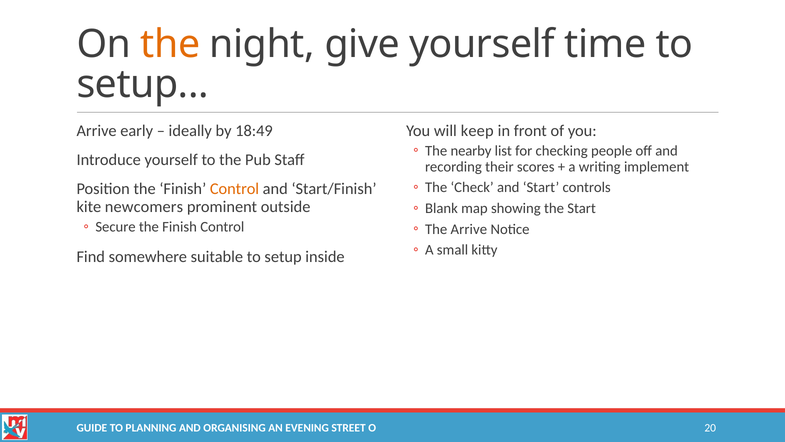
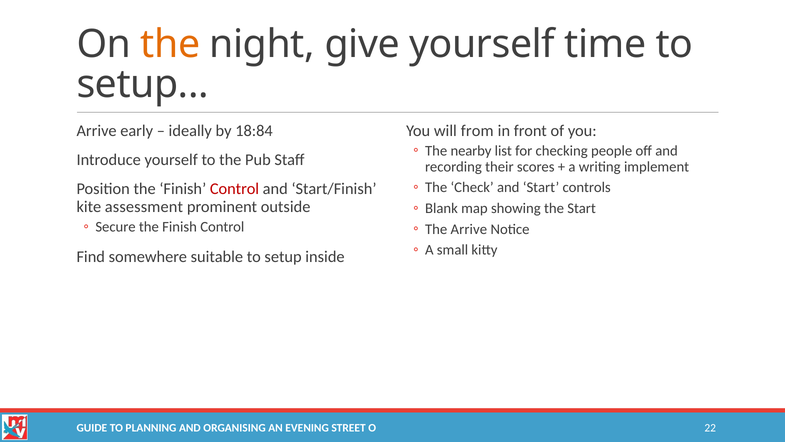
18:49: 18:49 -> 18:84
keep: keep -> from
Control at (235, 189) colour: orange -> red
newcomers: newcomers -> assessment
20: 20 -> 22
